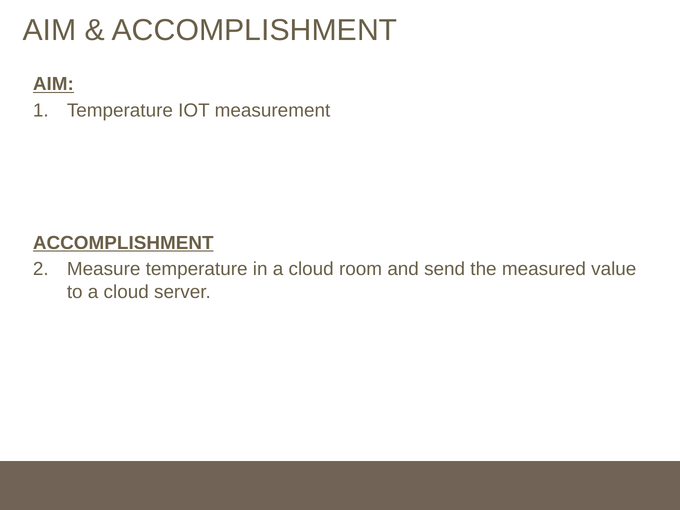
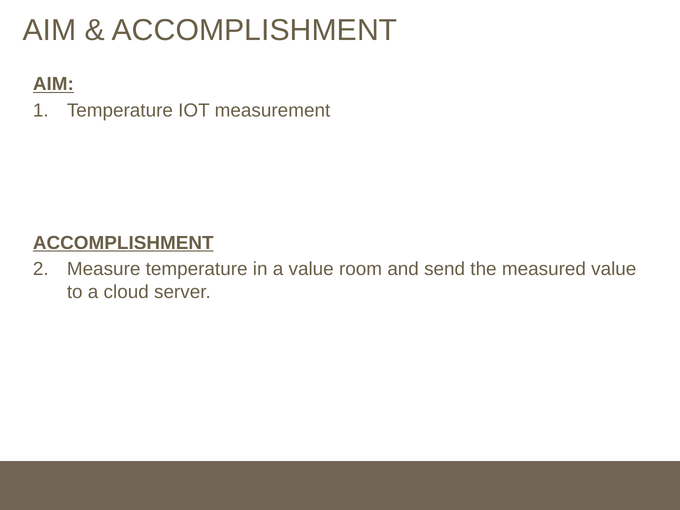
in a cloud: cloud -> value
